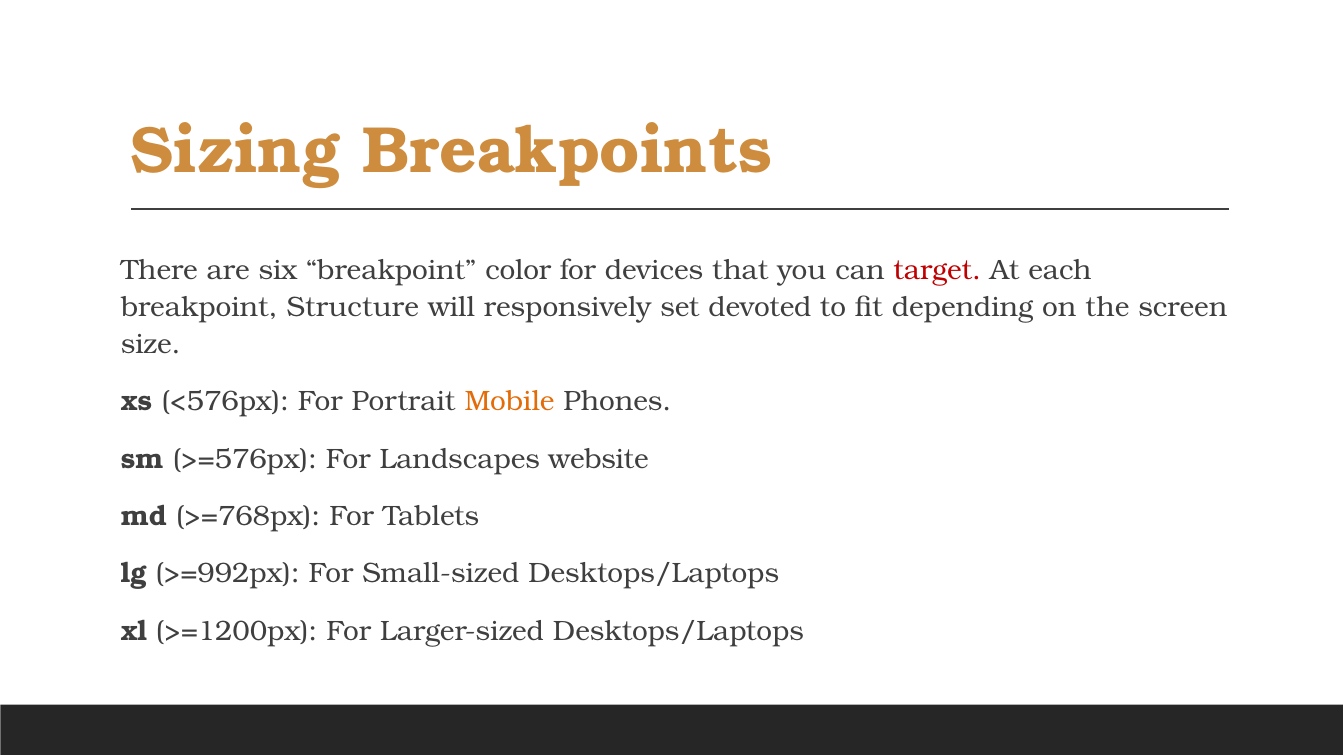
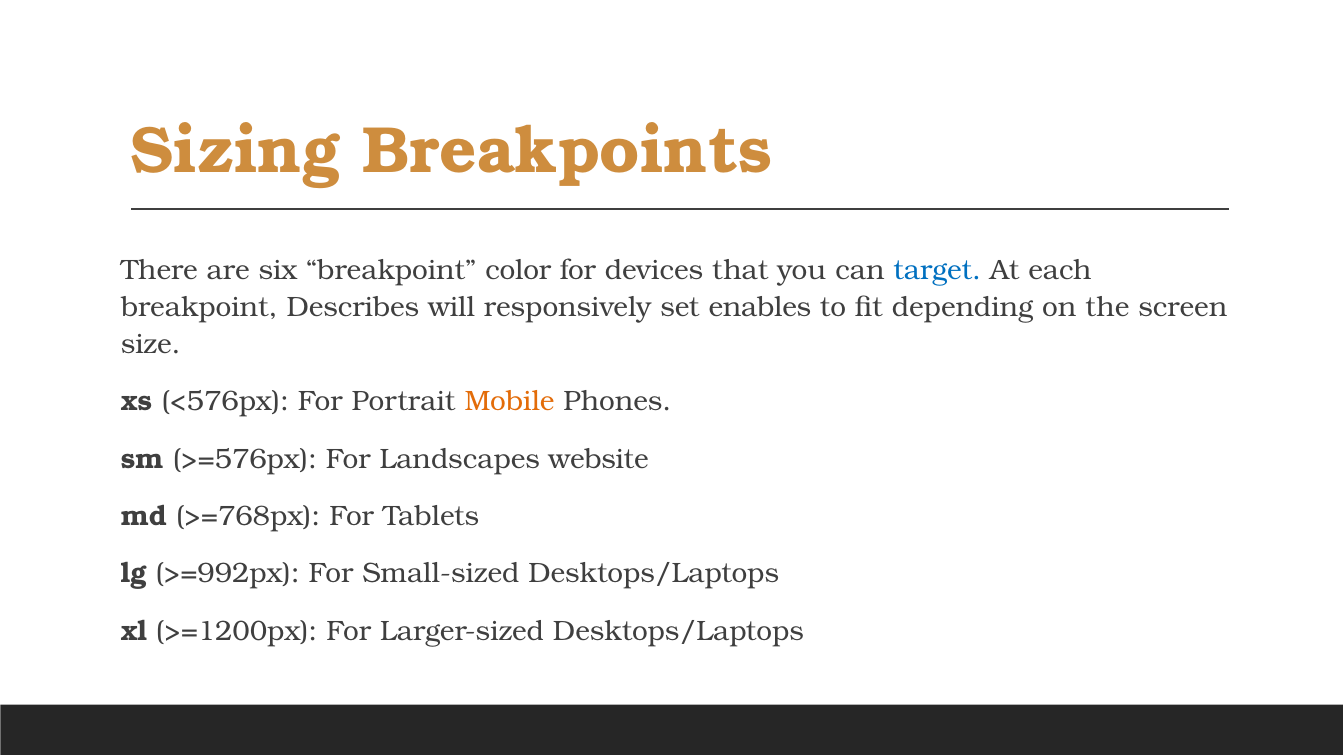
target colour: red -> blue
Structure: Structure -> Describes
devoted: devoted -> enables
